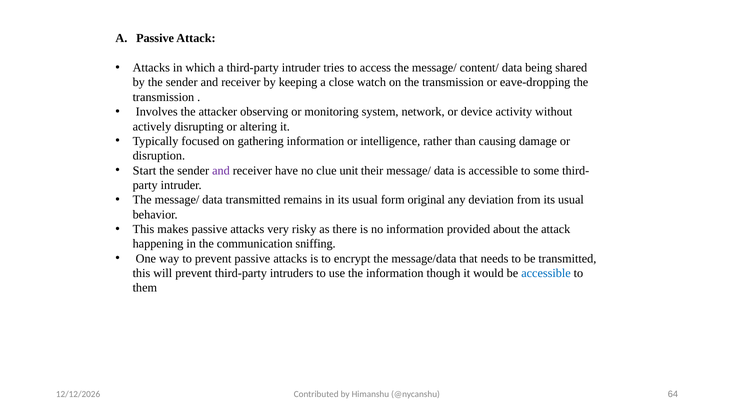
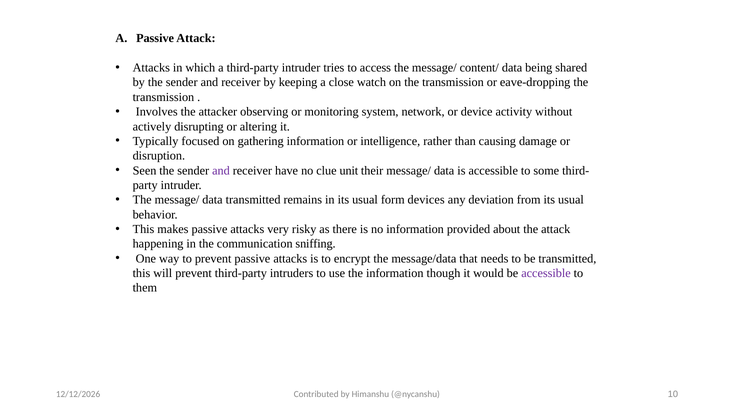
Start: Start -> Seen
original: original -> devices
accessible at (546, 273) colour: blue -> purple
64: 64 -> 10
